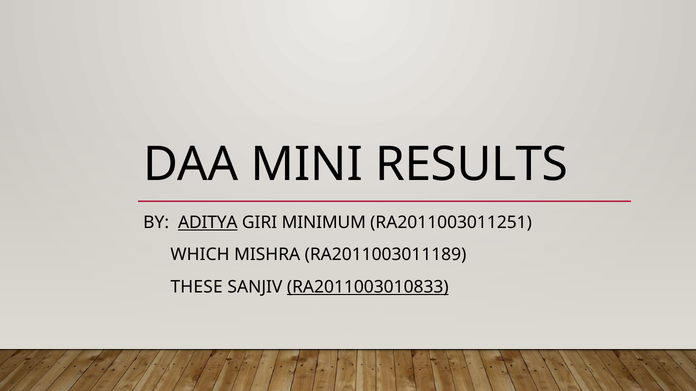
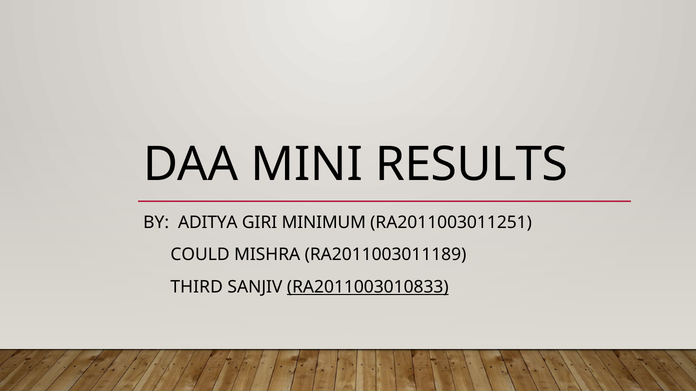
ADITYA underline: present -> none
WHICH: WHICH -> COULD
THESE: THESE -> THIRD
